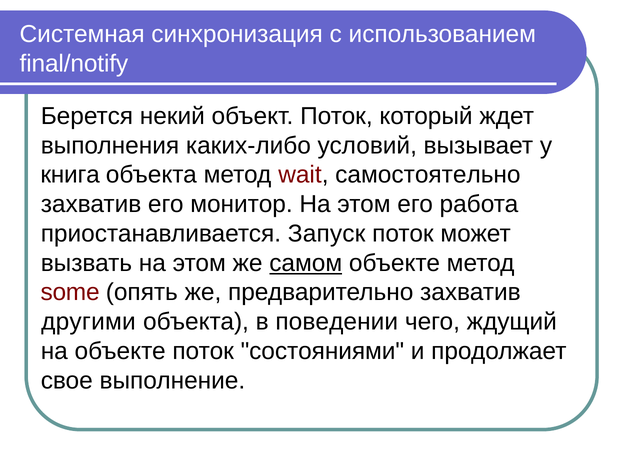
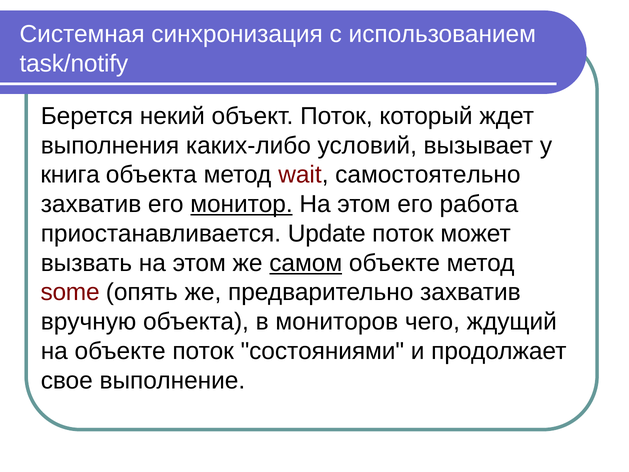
final/notify: final/notify -> task/notify
монитор underline: none -> present
Запуск: Запуск -> Update
другими: другими -> вручную
поведении: поведении -> мониторов
